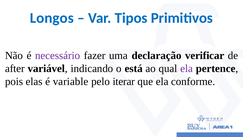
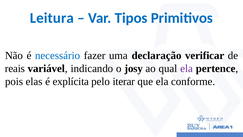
Longos: Longos -> Leitura
necessário colour: purple -> blue
after: after -> reais
está: está -> josy
variable: variable -> explícita
